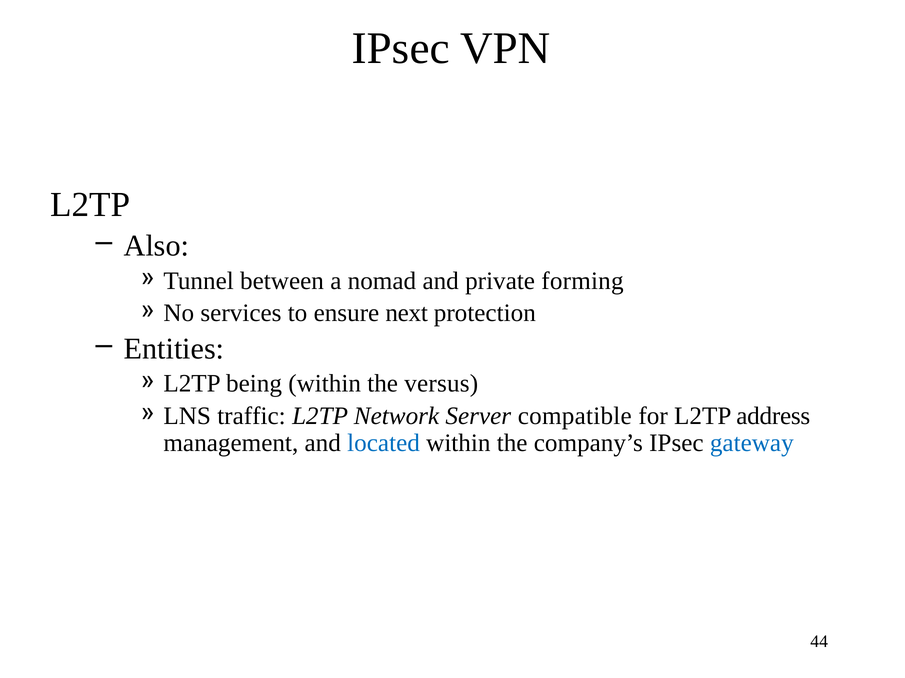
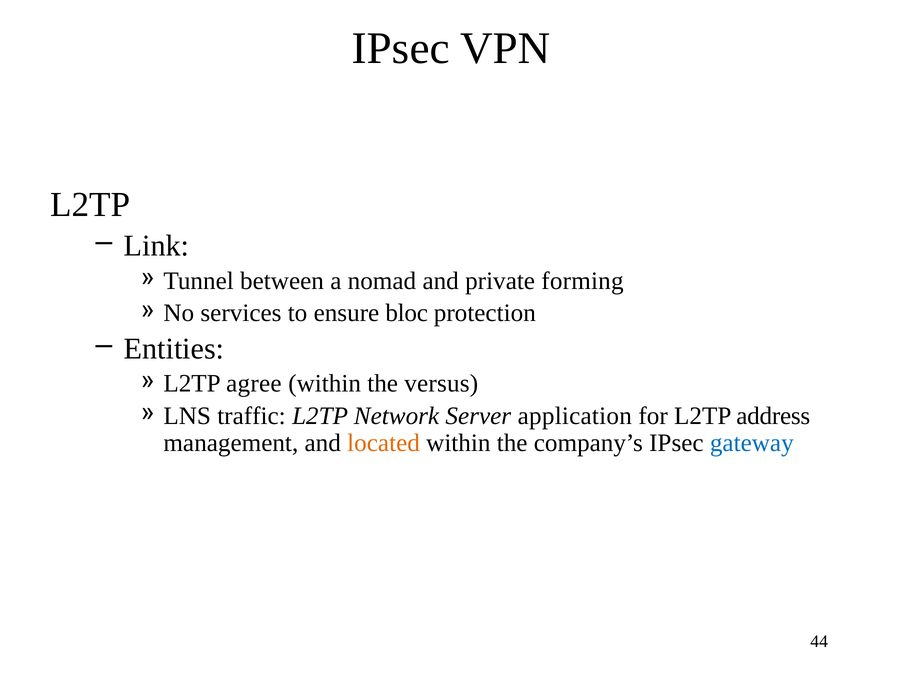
Also: Also -> Link
next: next -> bloc
being: being -> agree
compatible: compatible -> application
located colour: blue -> orange
